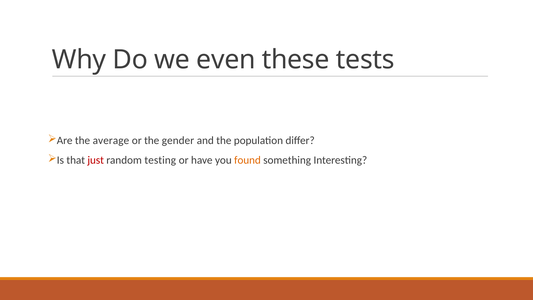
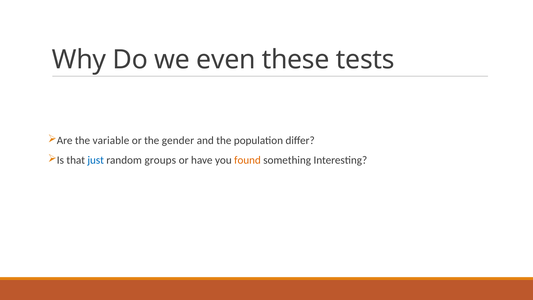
average: average -> variable
just colour: red -> blue
testing: testing -> groups
